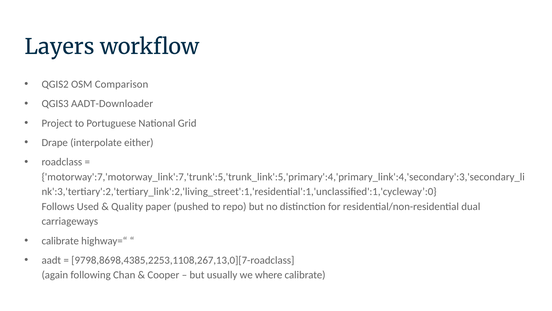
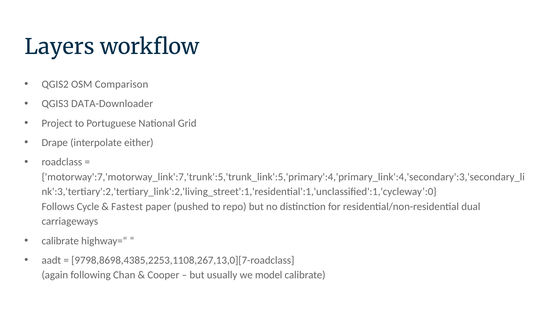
AADT-Downloader: AADT-Downloader -> DATA-Downloader
Used: Used -> Cycle
Quality: Quality -> Fastest
where: where -> model
